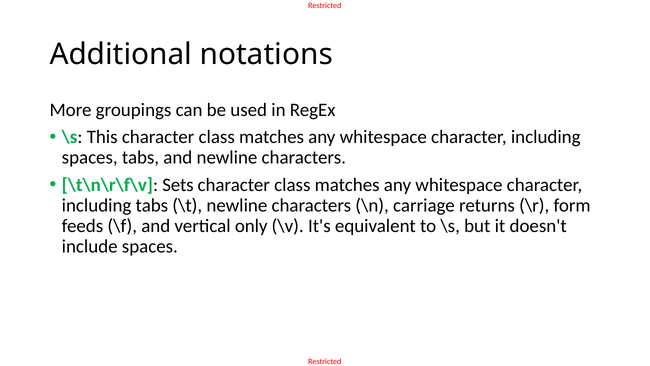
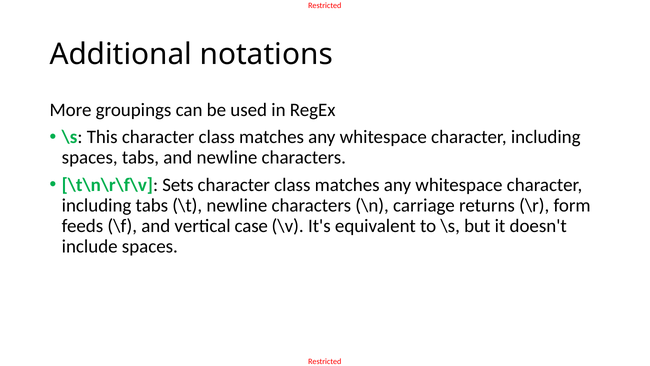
only: only -> case
